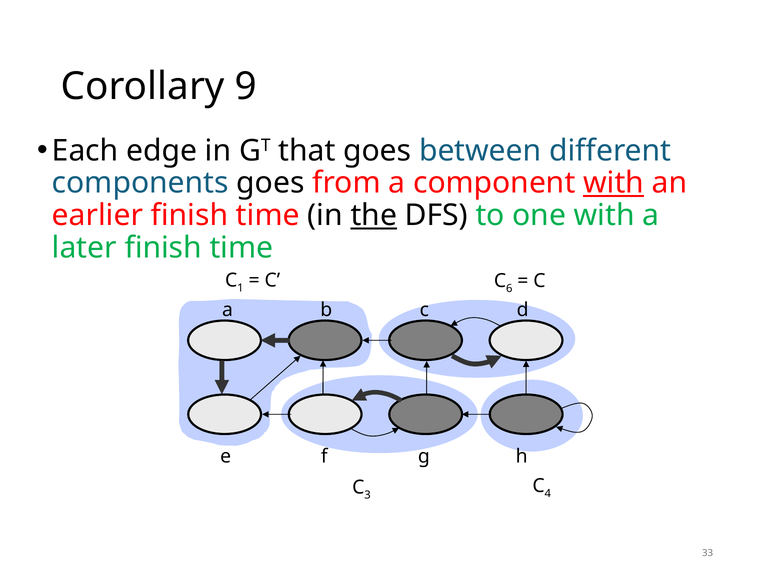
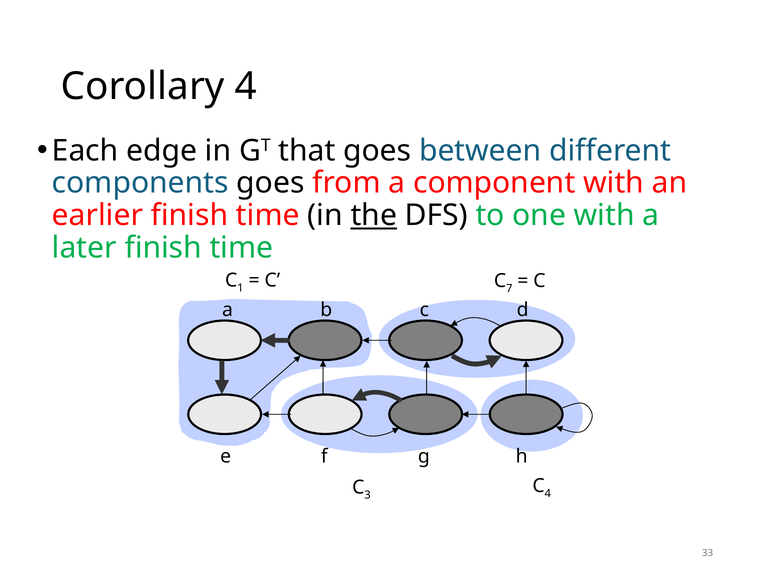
Corollary 9: 9 -> 4
with at (614, 183) underline: present -> none
6: 6 -> 7
